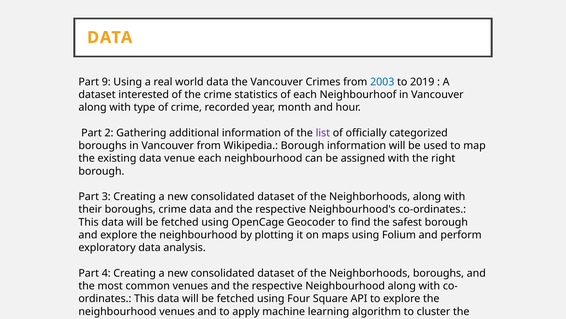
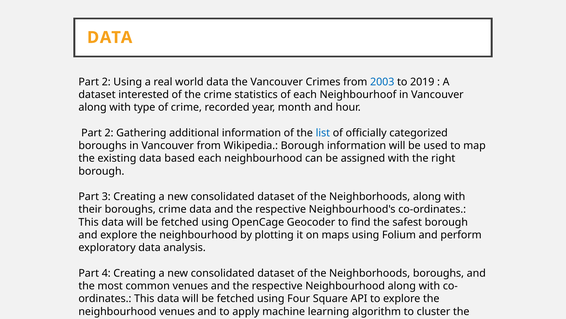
9 at (106, 82): 9 -> 2
list colour: purple -> blue
venue: venue -> based
